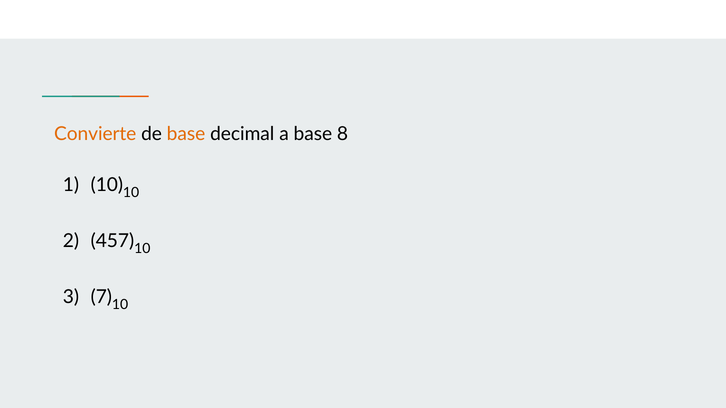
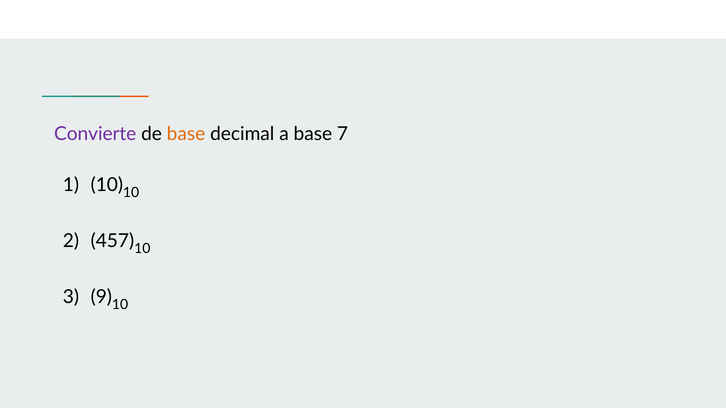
Convierte colour: orange -> purple
8: 8 -> 7
7: 7 -> 9
